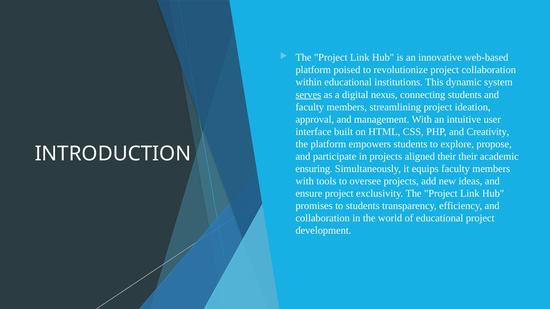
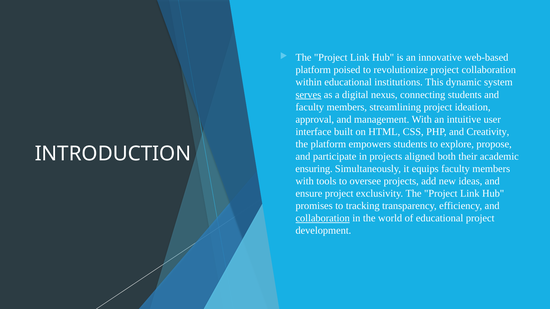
aligned their: their -> both
to students: students -> tracking
collaboration at (323, 218) underline: none -> present
